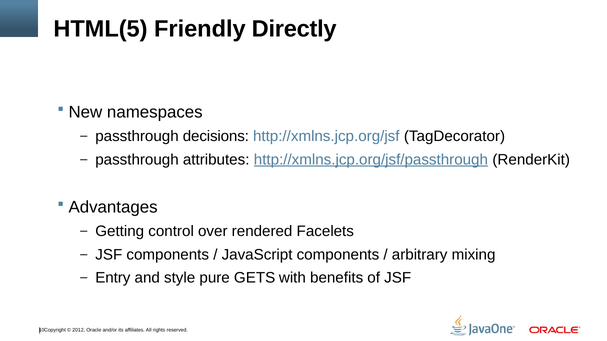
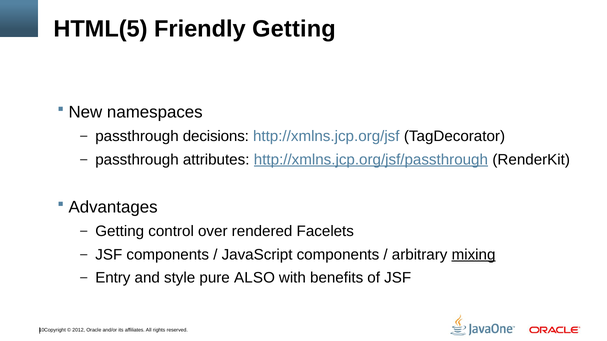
Friendly Directly: Directly -> Getting
mixing underline: none -> present
GETS: GETS -> ALSO
